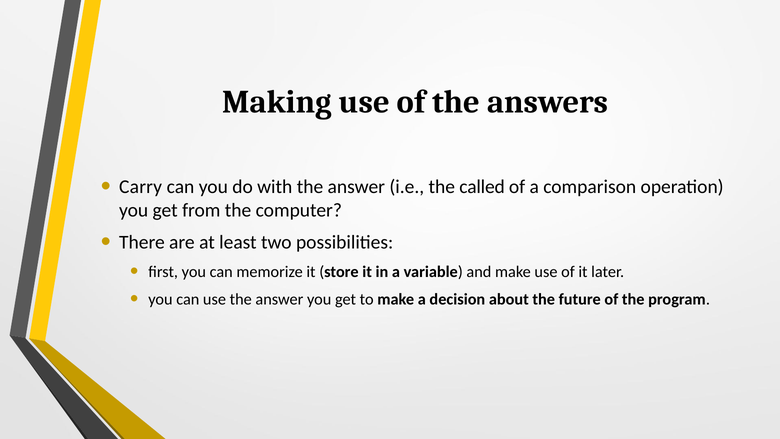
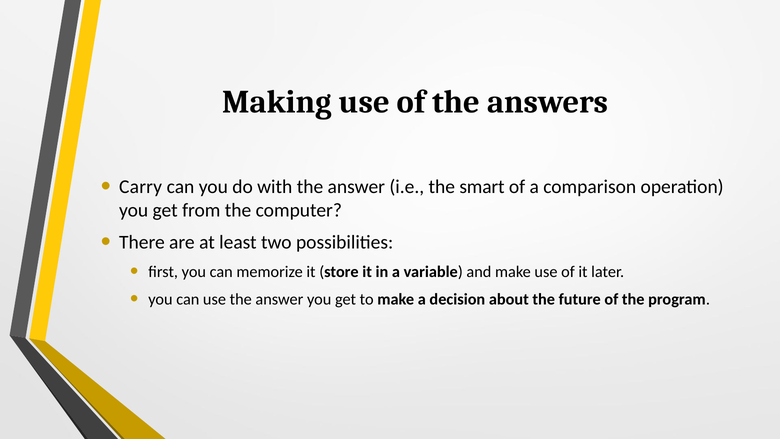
called: called -> smart
